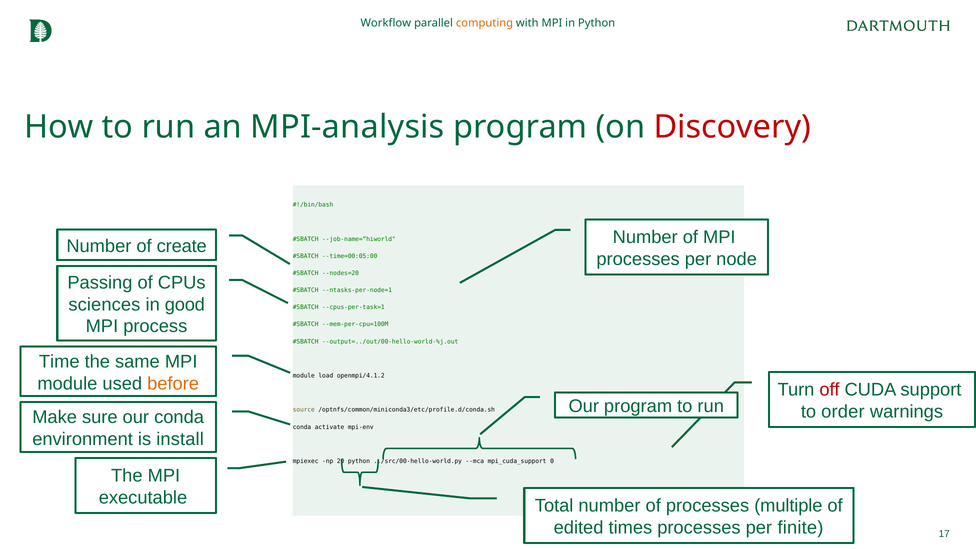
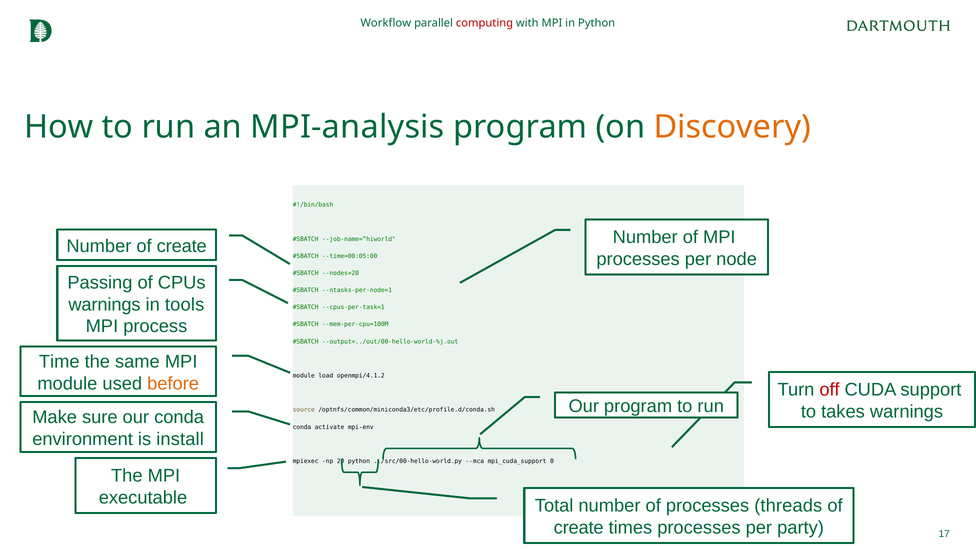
computing colour: orange -> red
Discovery colour: red -> orange
sciences at (104, 304): sciences -> warnings
good: good -> tools
order: order -> takes
multiple: multiple -> threads
edited at (579, 528): edited -> create
finite: finite -> party
